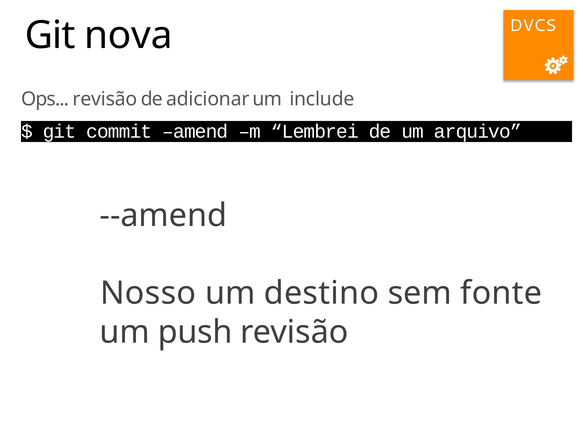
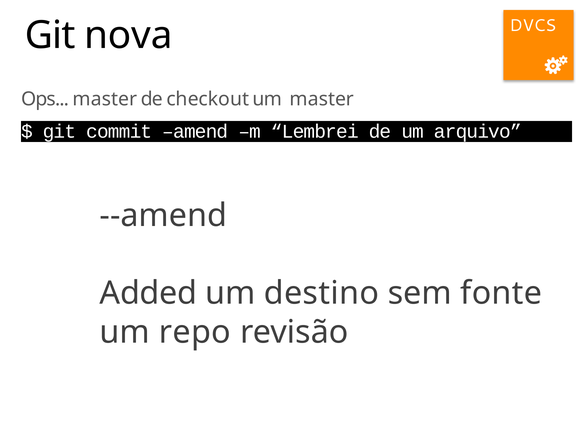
Ops revisão: revisão -> master
adicionar: adicionar -> checkout
um include: include -> master
Nosso: Nosso -> Added
push: push -> repo
